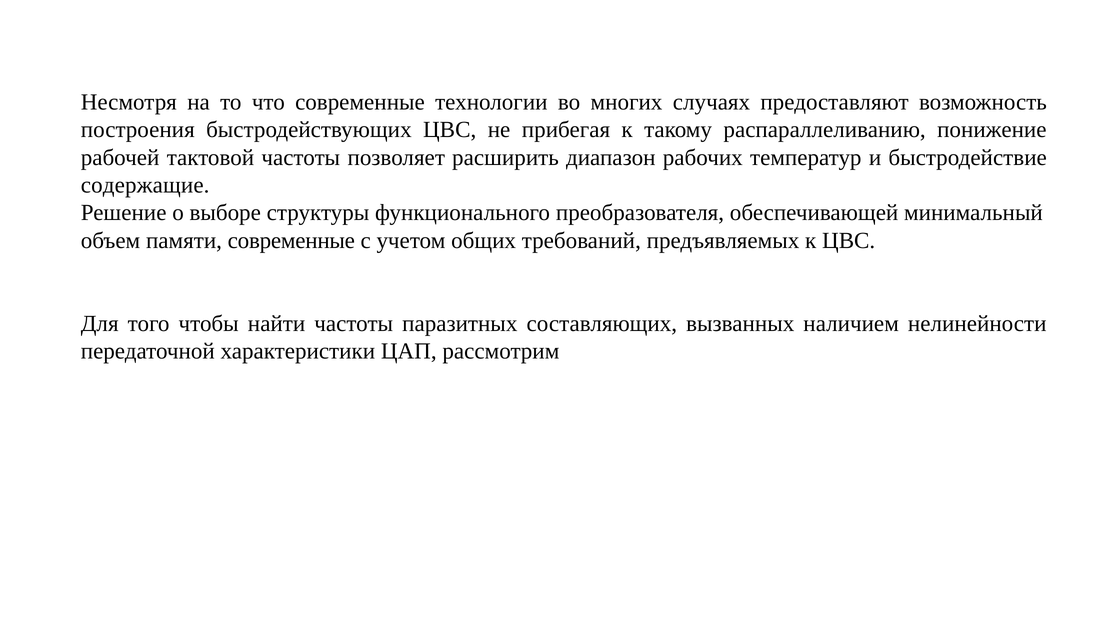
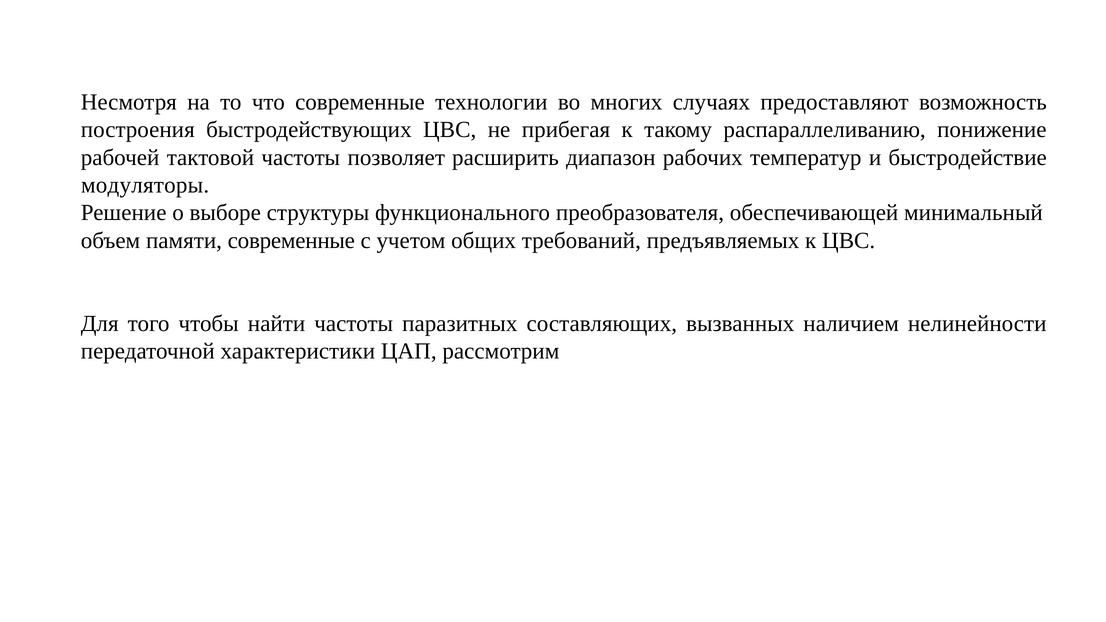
содержащие: содержащие -> модуляторы
